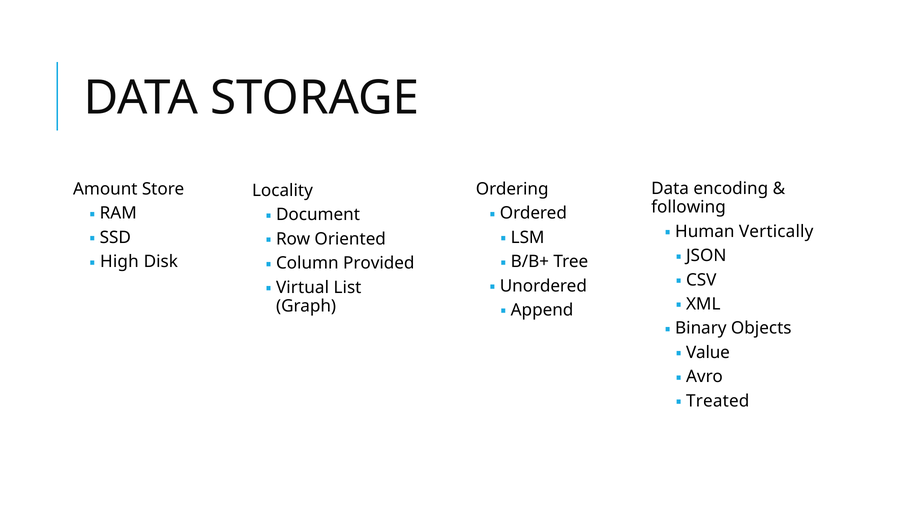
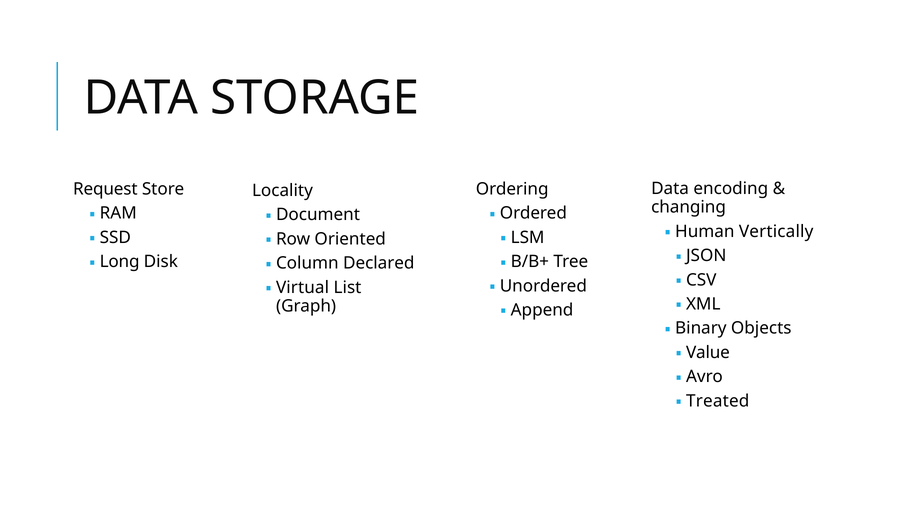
Amount: Amount -> Request
following: following -> changing
High: High -> Long
Provided: Provided -> Declared
